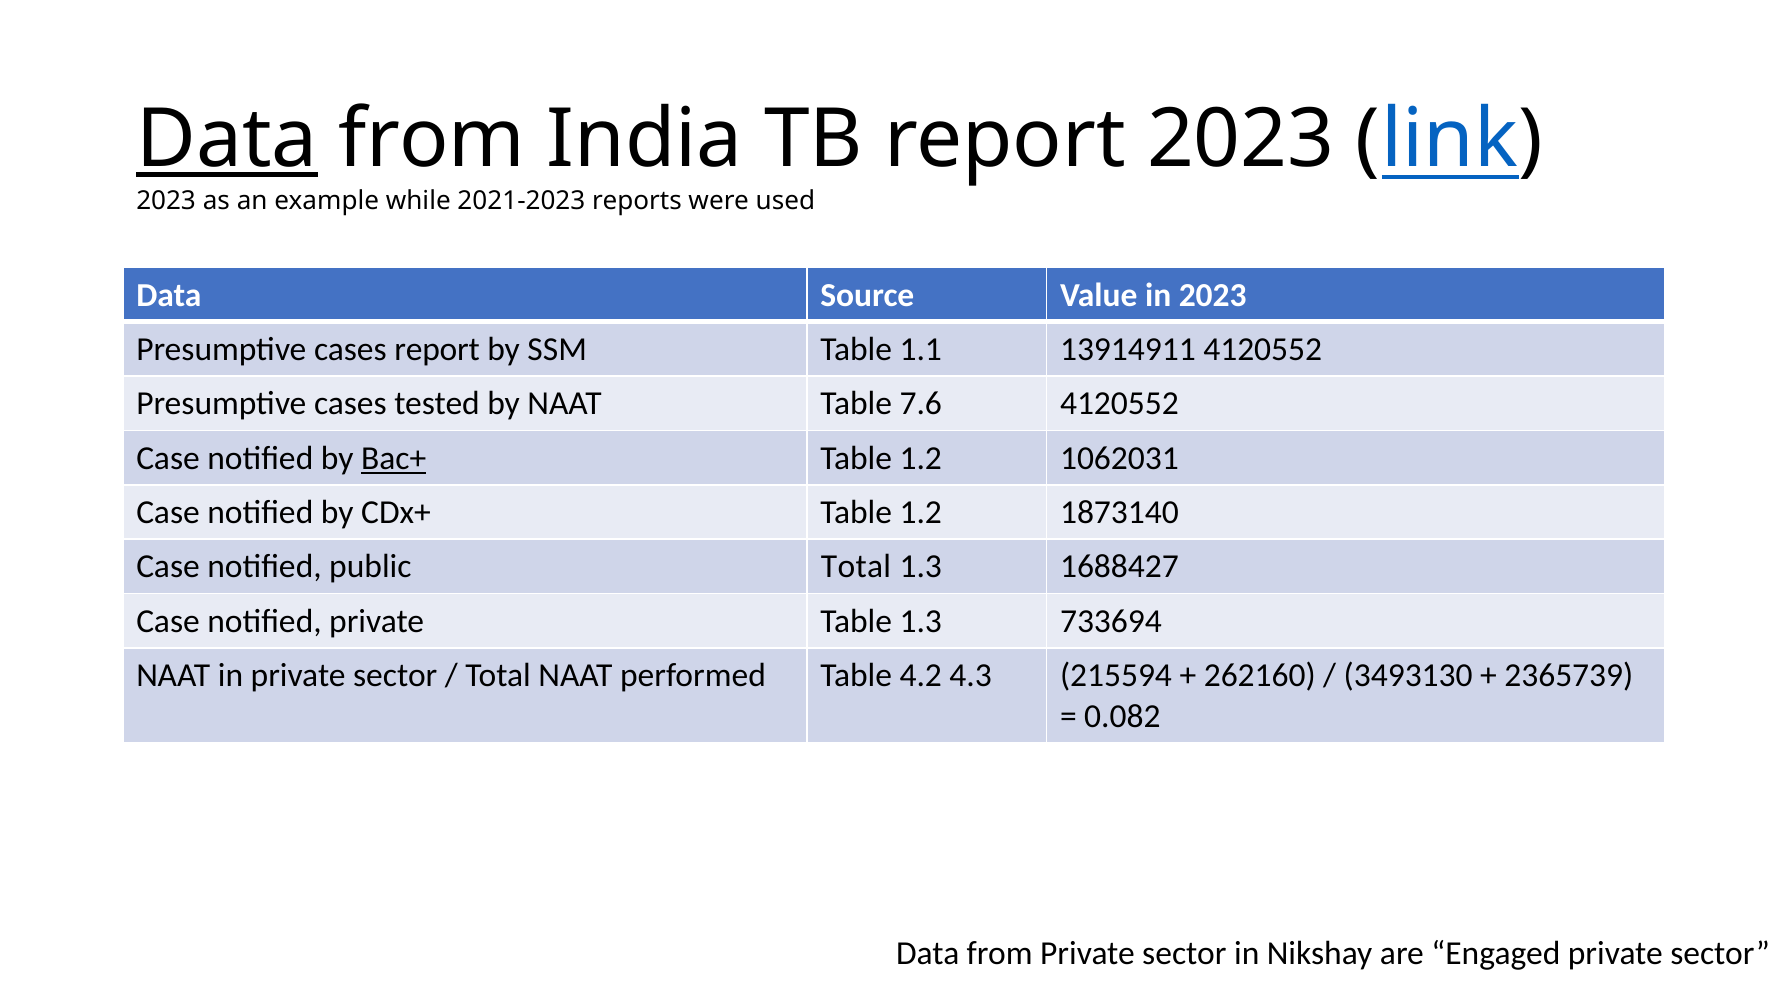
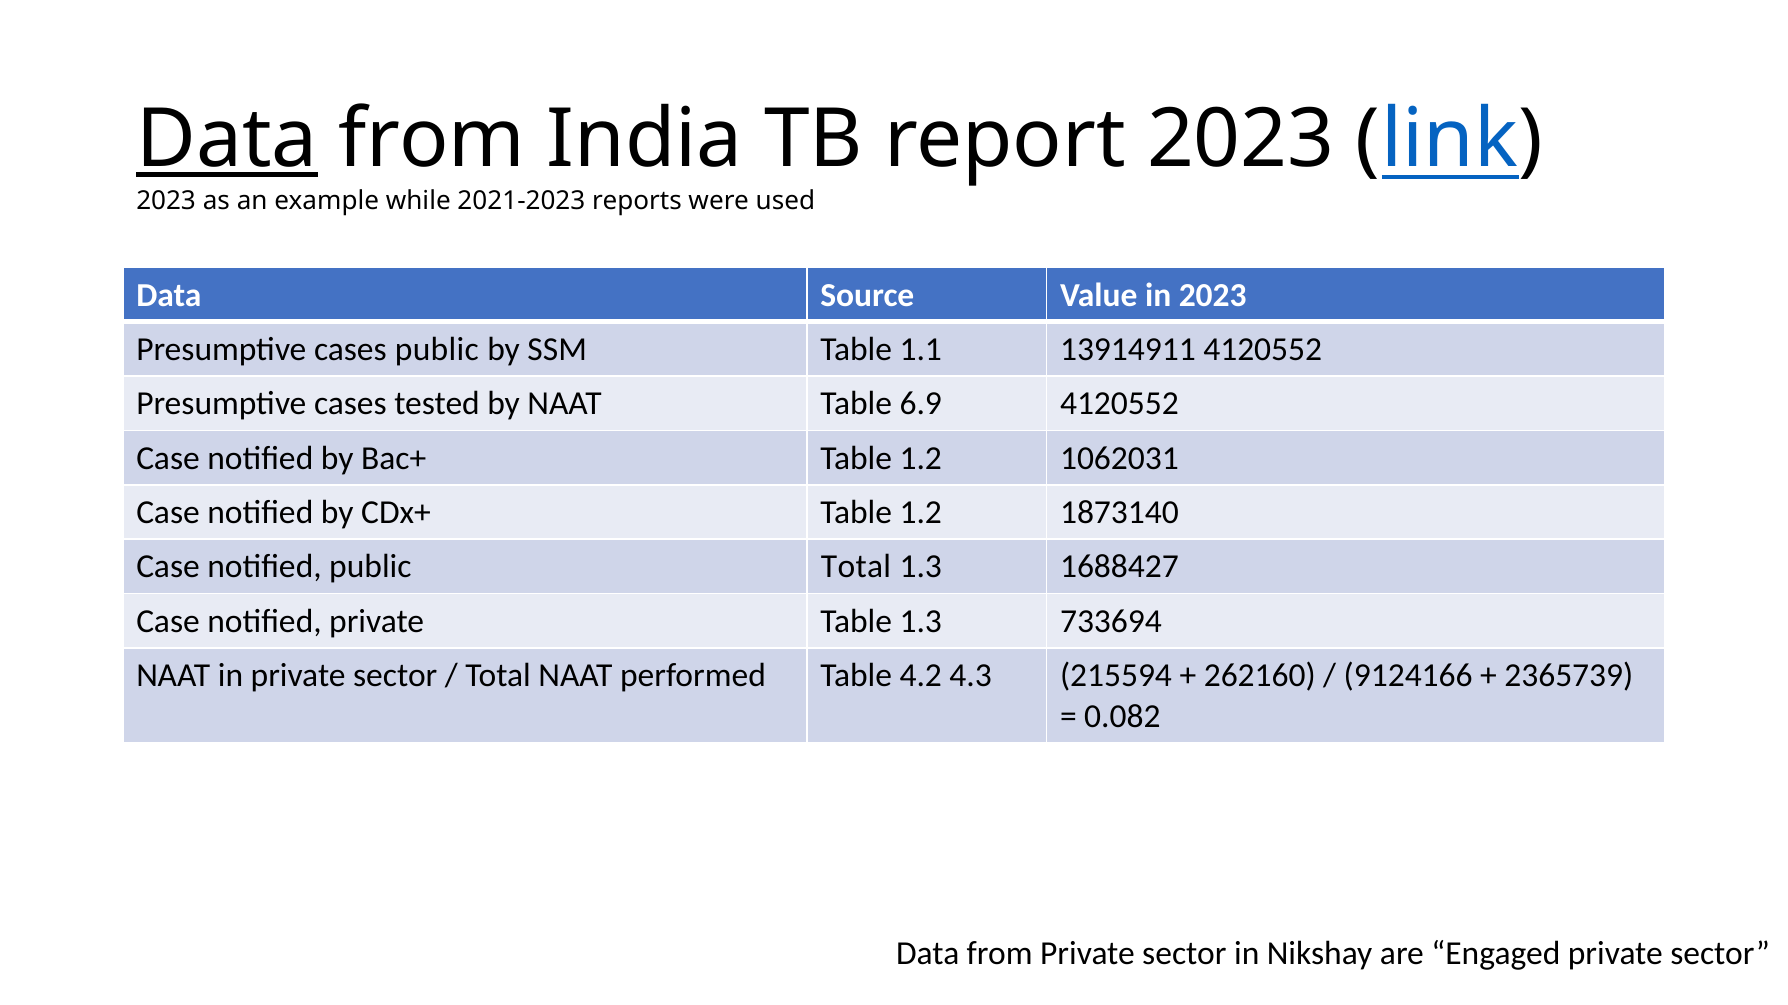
cases report: report -> public
7.6: 7.6 -> 6.9
Bac+ underline: present -> none
3493130: 3493130 -> 9124166
